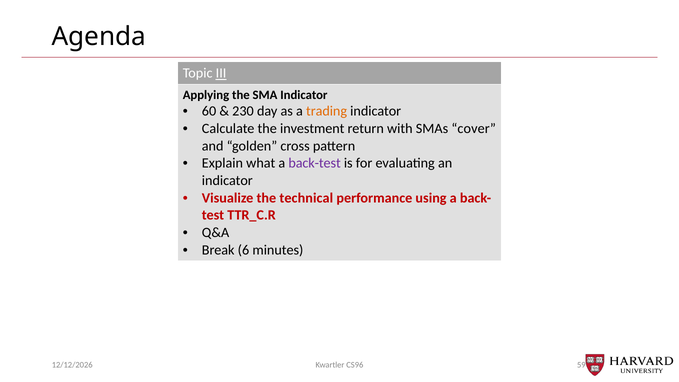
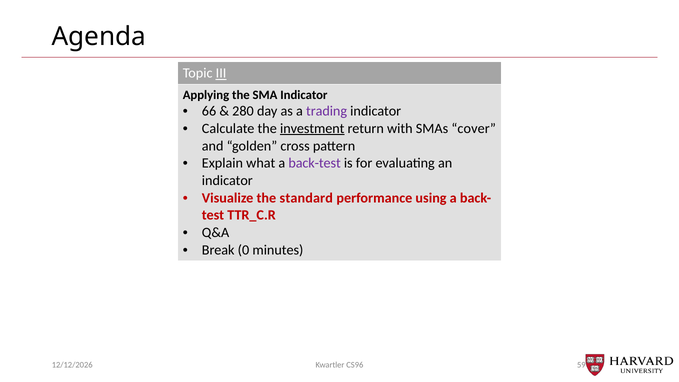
60: 60 -> 66
230: 230 -> 280
trading colour: orange -> purple
investment underline: none -> present
technical: technical -> standard
6: 6 -> 0
